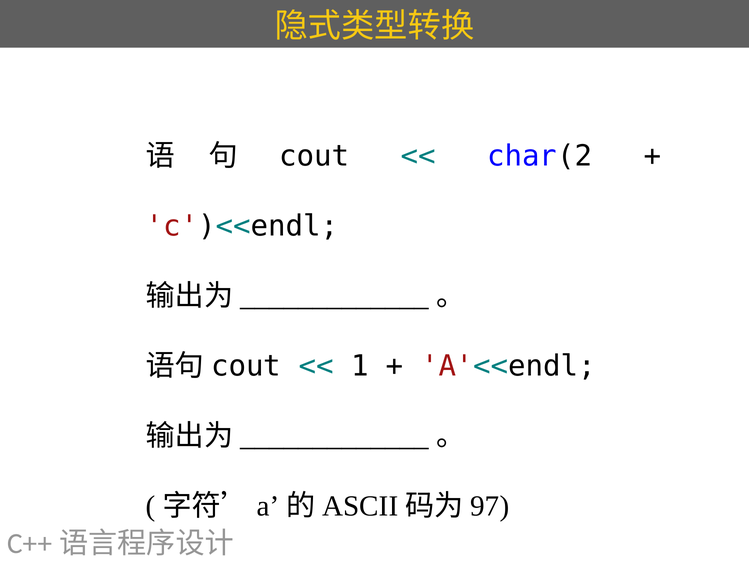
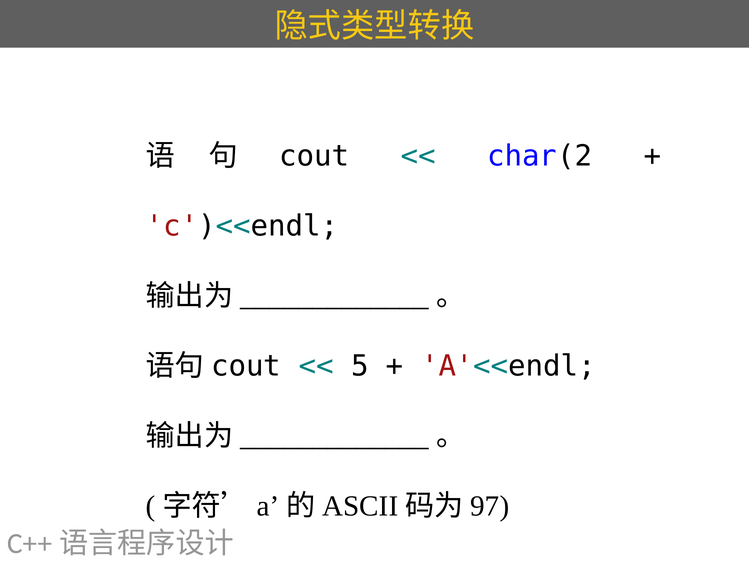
1: 1 -> 5
